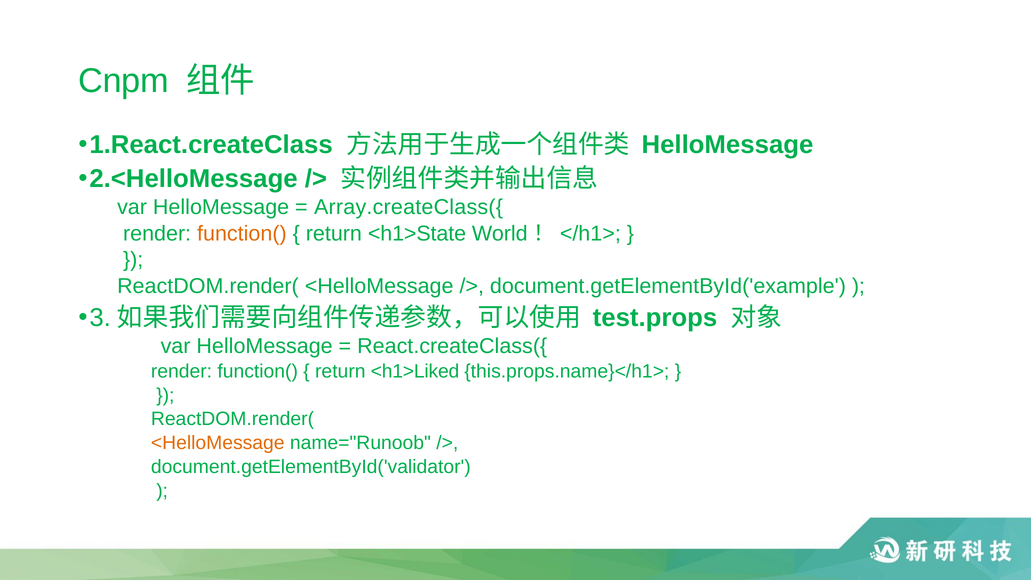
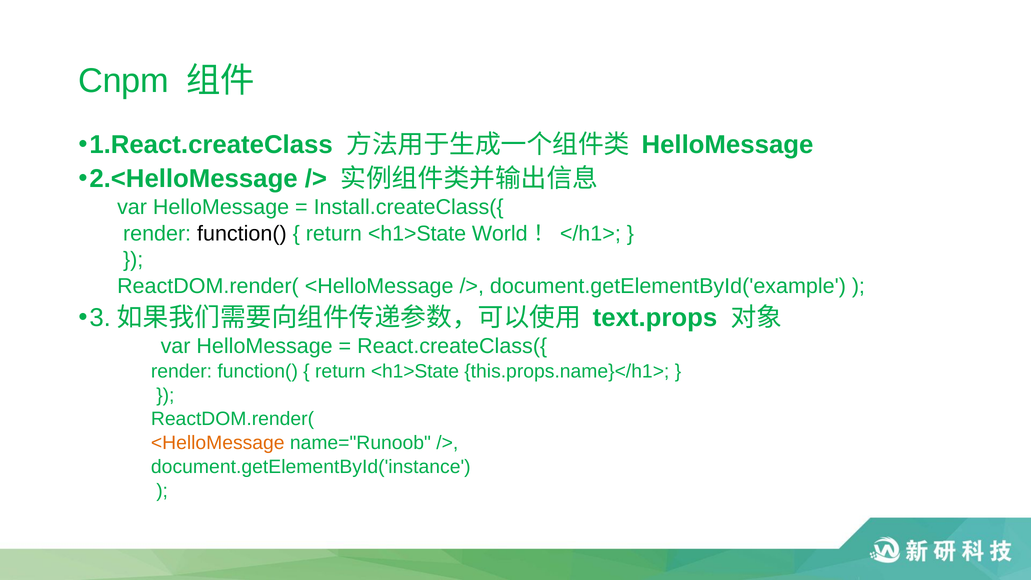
Array.createClass({: Array.createClass({ -> Install.createClass({
function( at (242, 234) colour: orange -> black
test.props: test.props -> text.props
<h1>Liked at (415, 371): <h1>Liked -> <h1>State
document.getElementById('validator: document.getElementById('validator -> document.getElementById('instance
